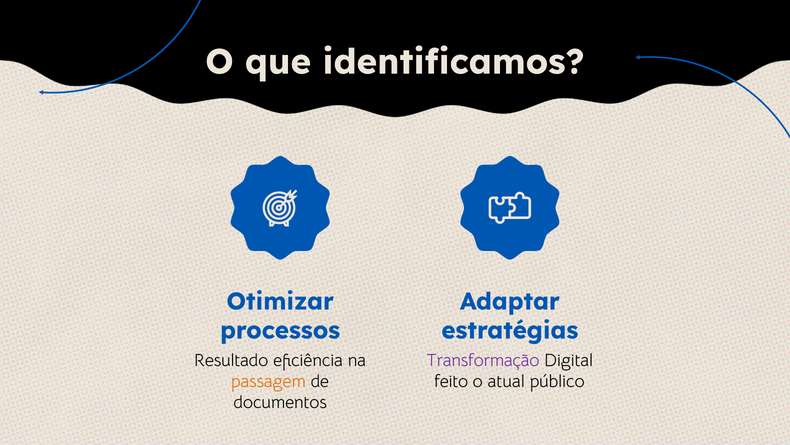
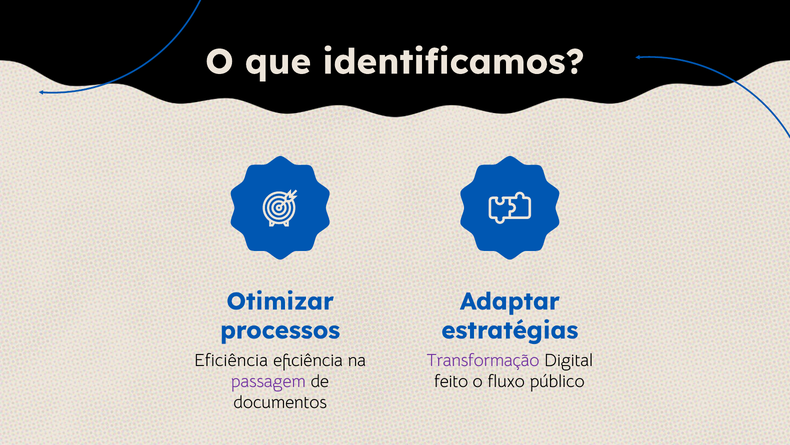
Resultado at (231, 360): Resultado -> Eficiência
passagem colour: orange -> purple
atual: atual -> fluxo
